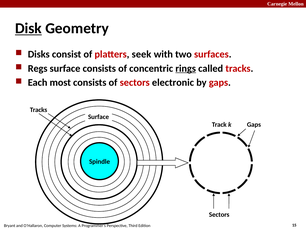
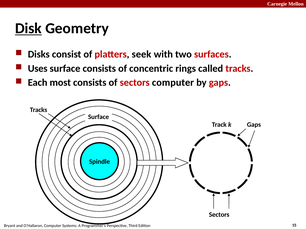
Regs: Regs -> Uses
rings underline: present -> none
sectors electronic: electronic -> computer
